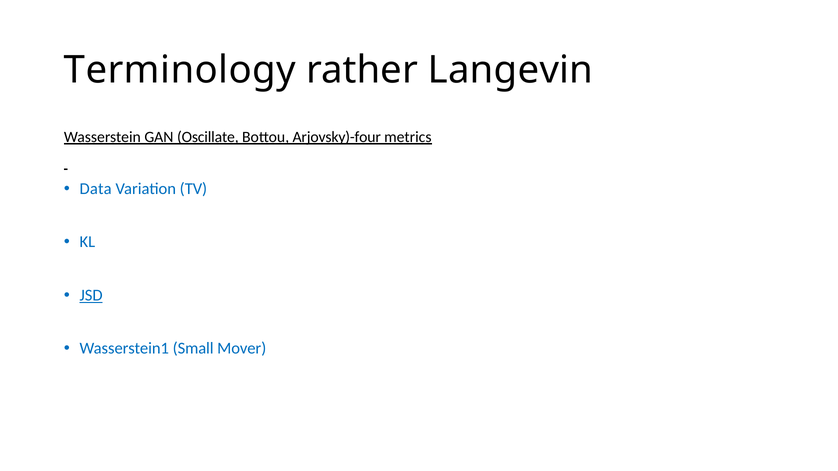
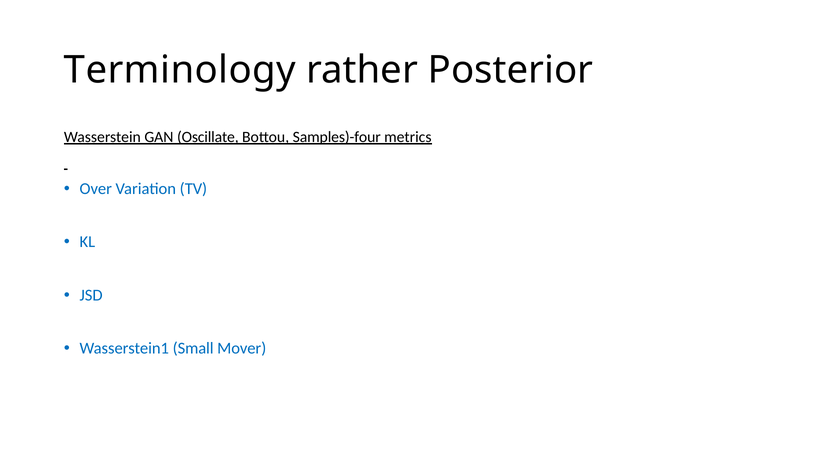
Langevin: Langevin -> Posterior
Arjovsky)-four: Arjovsky)-four -> Samples)-four
Data: Data -> Over
JSD underline: present -> none
